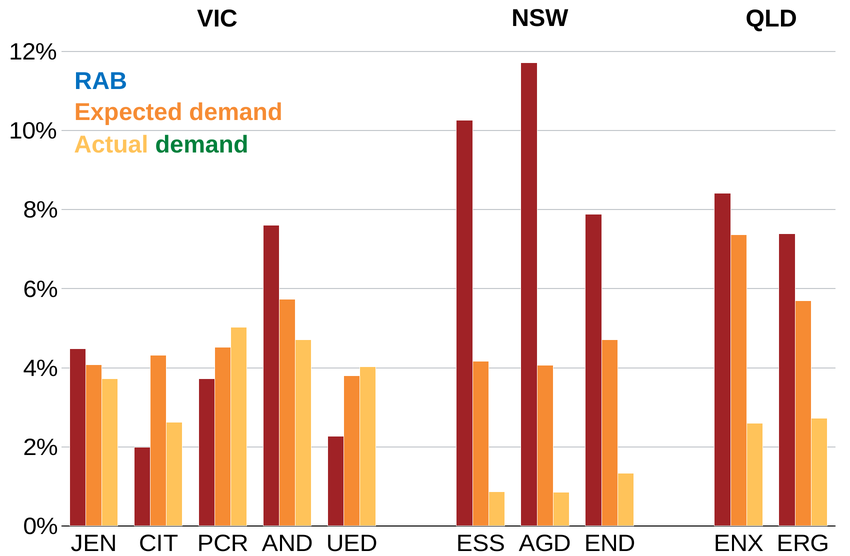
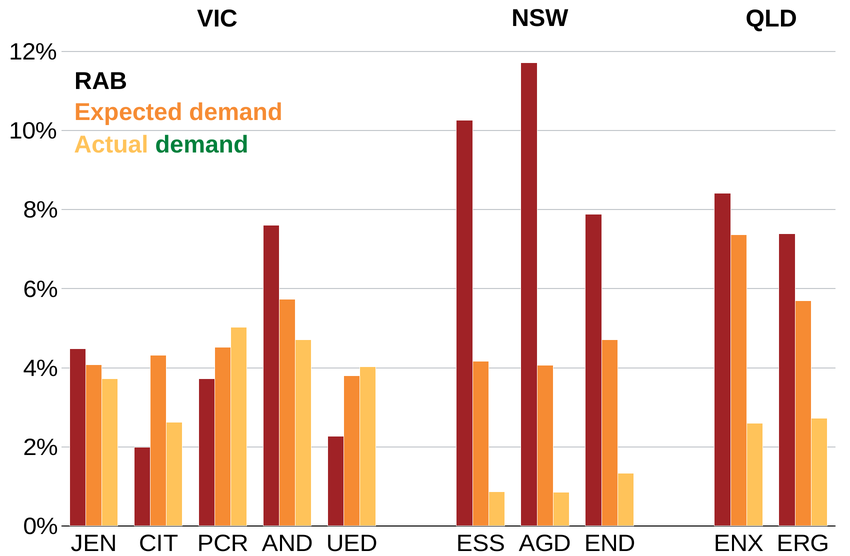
RAB colour: blue -> black
